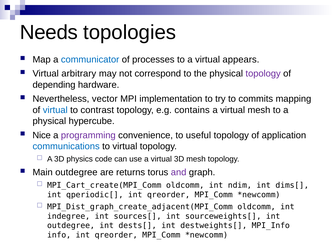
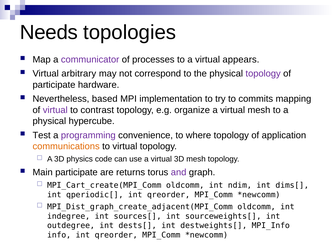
communicator colour: blue -> purple
depending at (54, 85): depending -> participate
vector: vector -> based
virtual at (55, 110) colour: blue -> purple
contains: contains -> organize
Nice: Nice -> Test
useful: useful -> where
communications colour: blue -> orange
Main outdegree: outdegree -> participate
